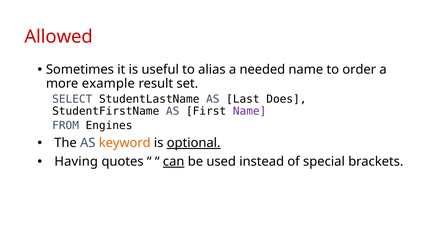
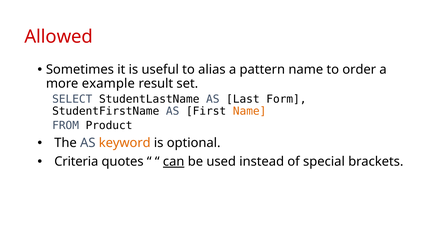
needed: needed -> pattern
Does: Does -> Form
Name at (250, 111) colour: purple -> orange
Engines: Engines -> Product
optional underline: present -> none
Having: Having -> Criteria
